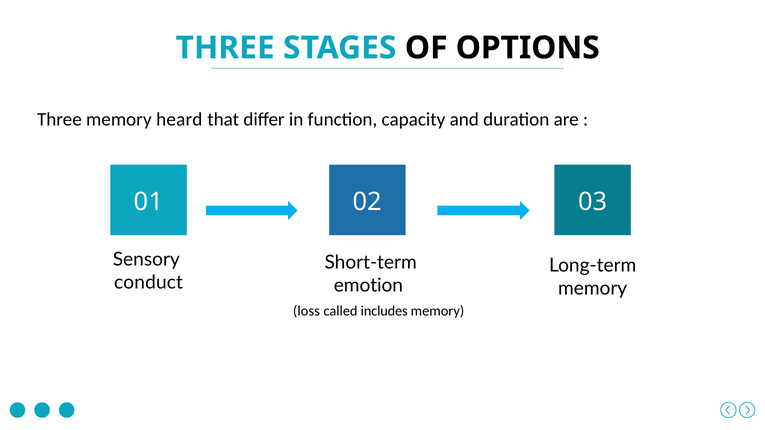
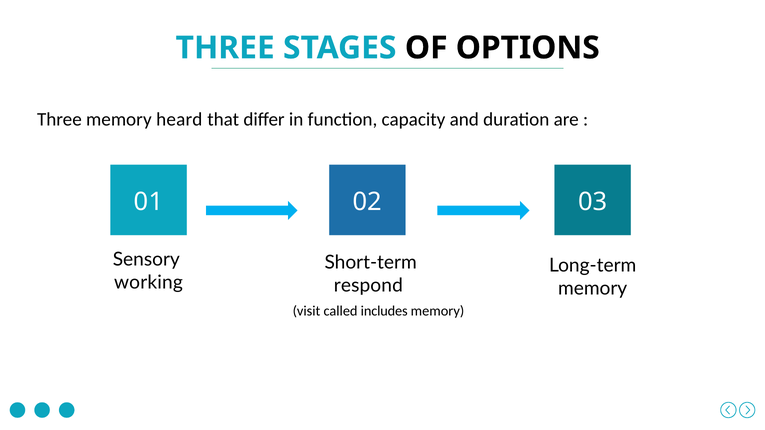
conduct: conduct -> working
emotion: emotion -> respond
loss: loss -> visit
